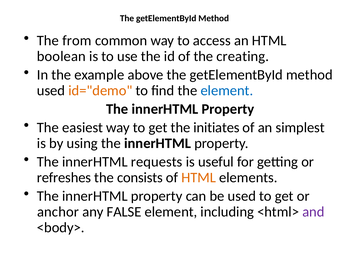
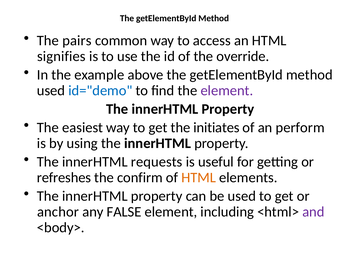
from: from -> pairs
boolean: boolean -> signifies
creating: creating -> override
id="demo colour: orange -> blue
element at (227, 90) colour: blue -> purple
simplest: simplest -> perform
consists: consists -> confirm
